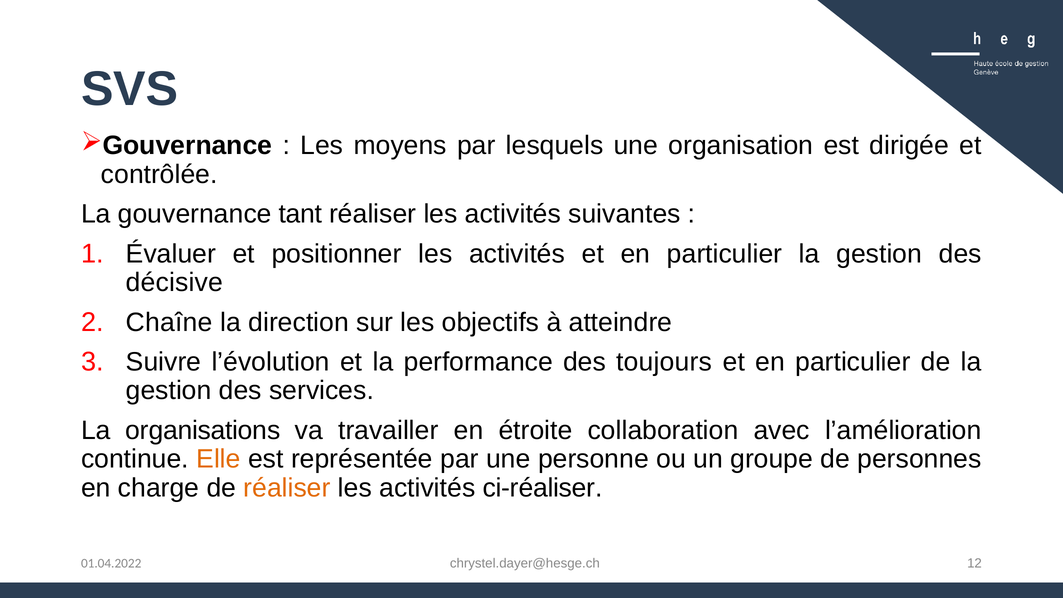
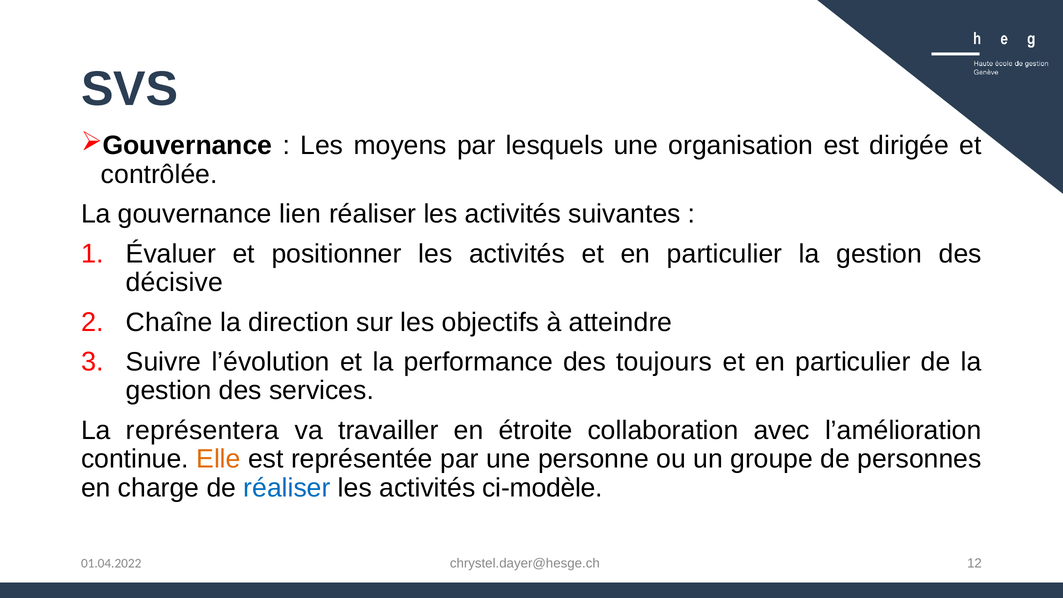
tant: tant -> lien
organisations: organisations -> représentera
réaliser at (287, 488) colour: orange -> blue
ci-réaliser: ci-réaliser -> ci-modèle
